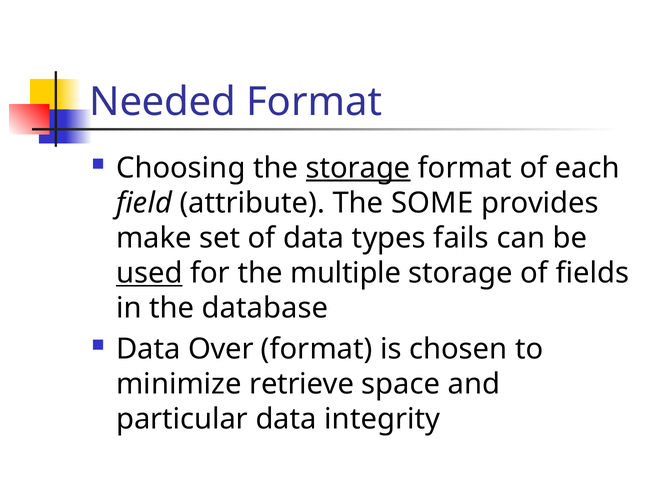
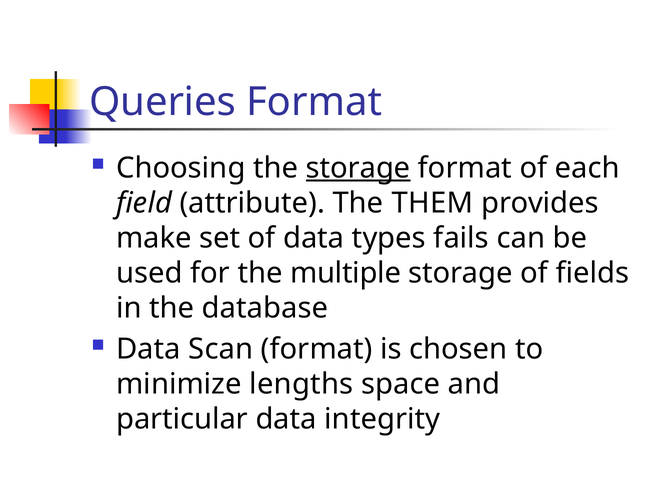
Needed: Needed -> Queries
SOME: SOME -> THEM
used underline: present -> none
Over: Over -> Scan
retrieve: retrieve -> lengths
